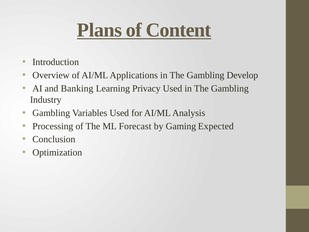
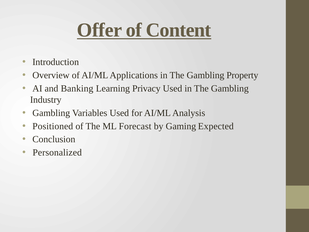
Plans: Plans -> Offer
Develop: Develop -> Property
Processing: Processing -> Positioned
Optimization: Optimization -> Personalized
